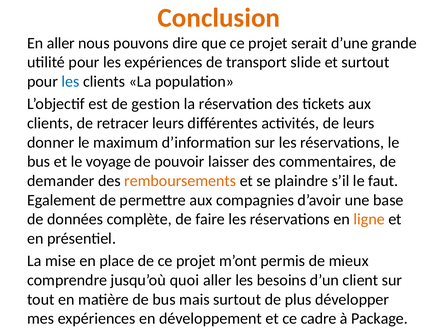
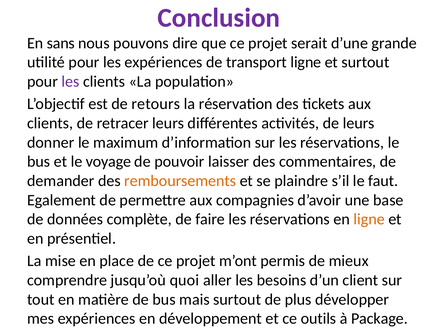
Conclusion colour: orange -> purple
En aller: aller -> sans
transport slide: slide -> ligne
les at (71, 82) colour: blue -> purple
gestion: gestion -> retours
cadre: cadre -> outils
